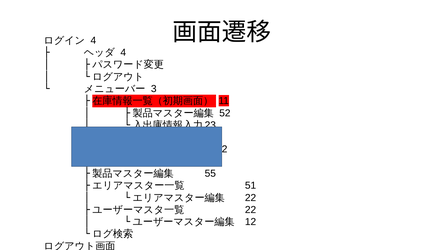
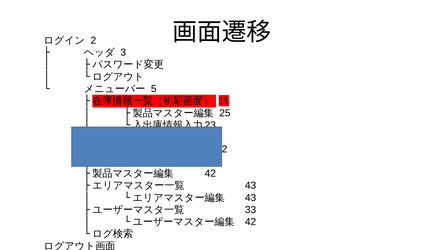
4 at (93, 40): 4 -> 2
4 at (123, 53): 4 -> 3
3: 3 -> 5
52: 52 -> 25
55 at (210, 173): 55 -> 42
51 at (251, 185): 51 -> 43
22 at (251, 197): 22 -> 43
22 at (251, 210): 22 -> 33
12 at (251, 222): 12 -> 42
